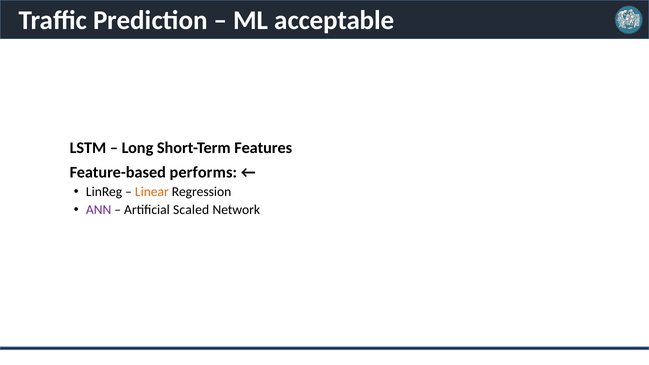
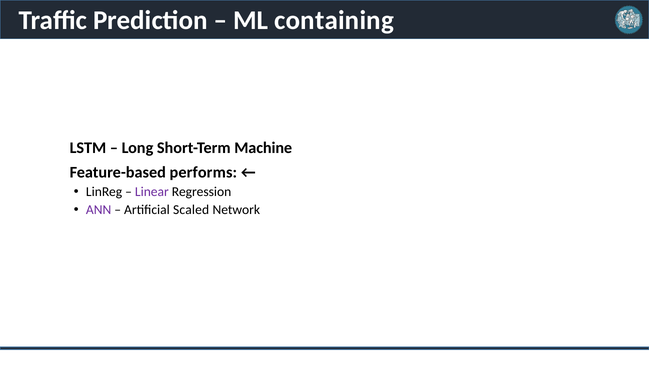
acceptable: acceptable -> containing
Features: Features -> Machine
Linear colour: orange -> purple
